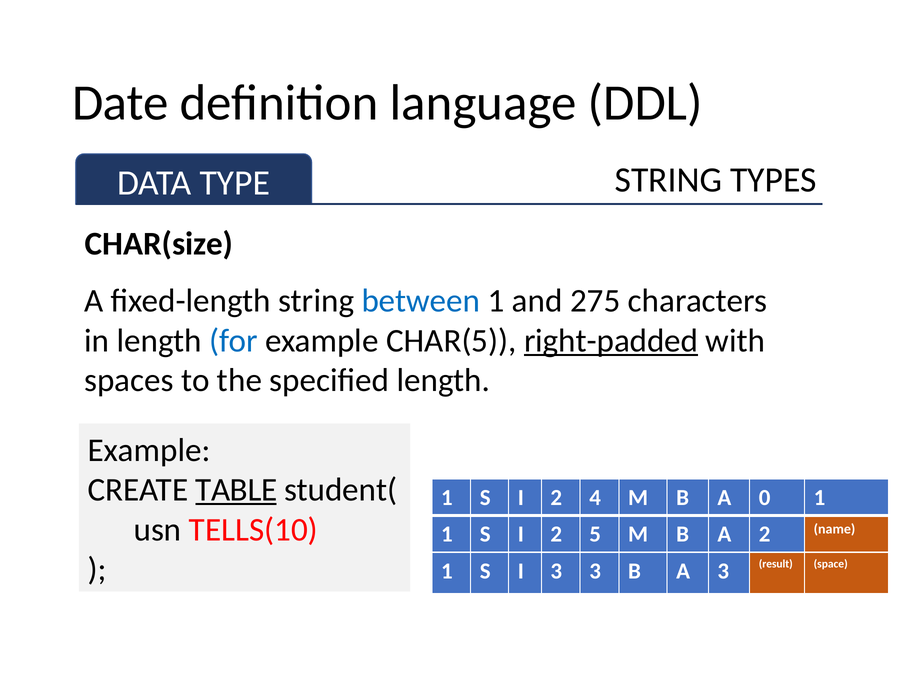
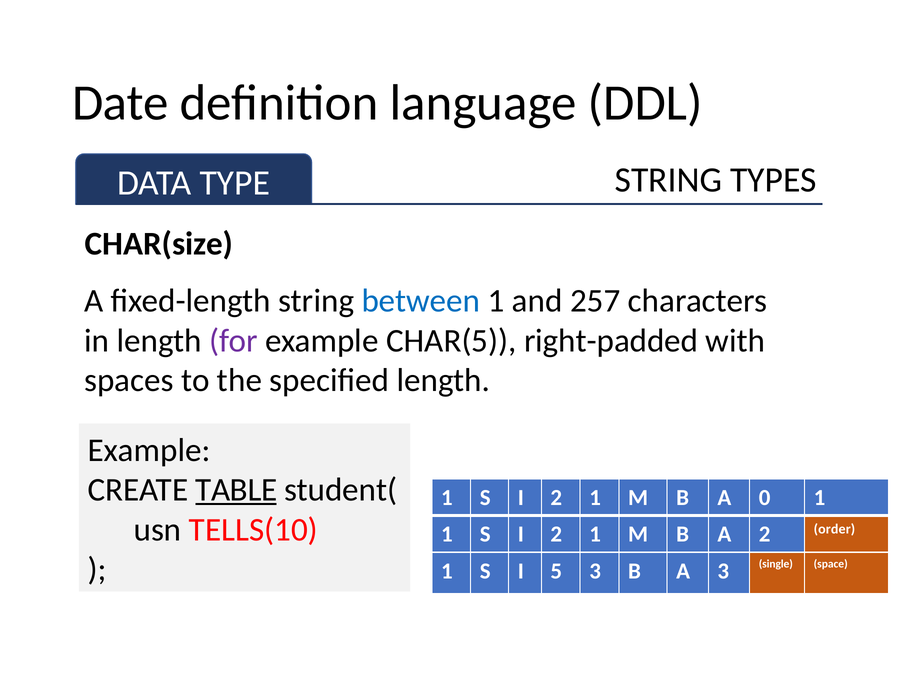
275: 275 -> 257
for colour: blue -> purple
right-padded underline: present -> none
4 at (595, 497): 4 -> 1
5 at (595, 534): 5 -> 1
name: name -> order
I 3: 3 -> 5
result: result -> single
